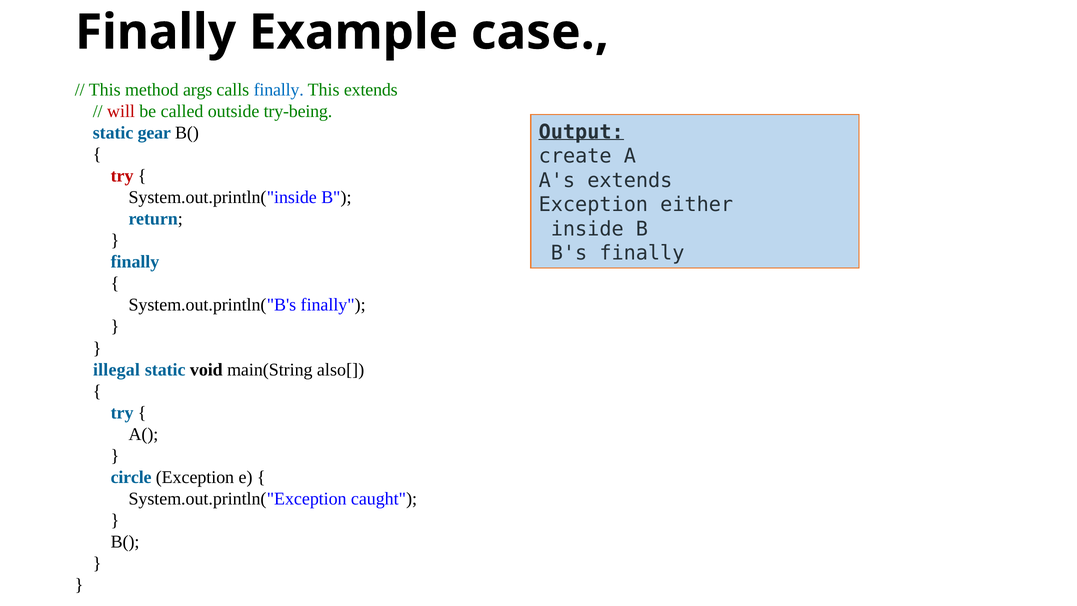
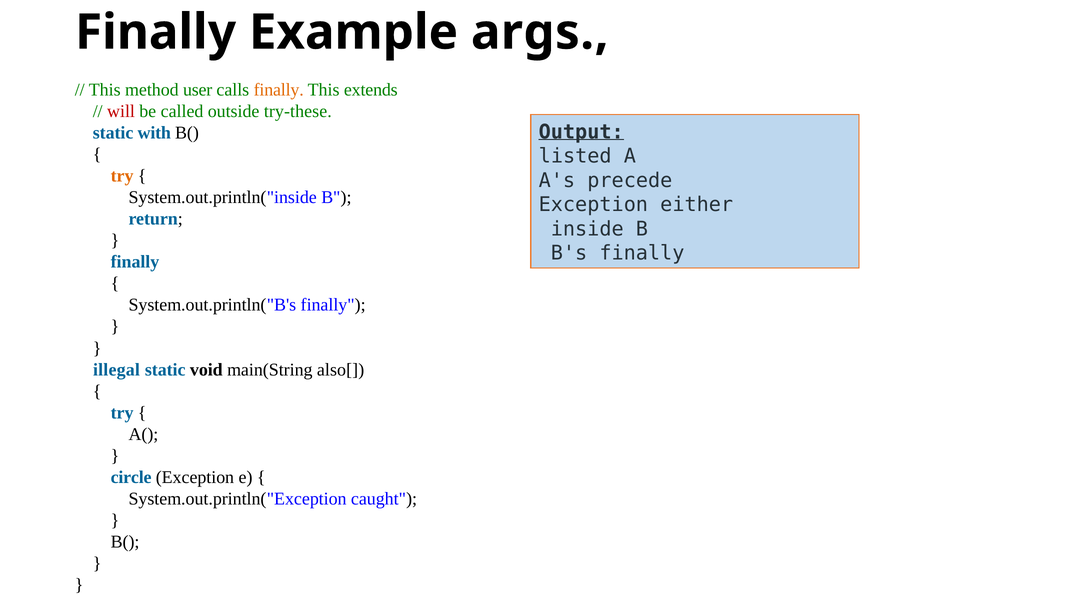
case: case -> args
args: args -> user
finally at (279, 90) colour: blue -> orange
try-being: try-being -> try-these
gear: gear -> with
create: create -> listed
try at (122, 176) colour: red -> orange
A's extends: extends -> precede
